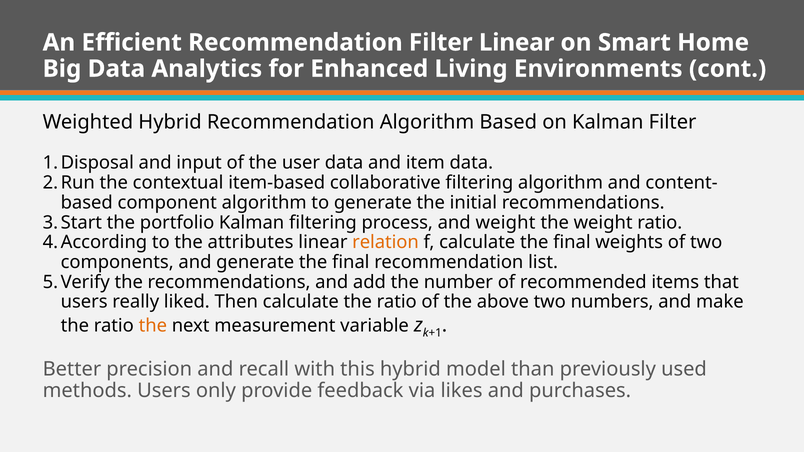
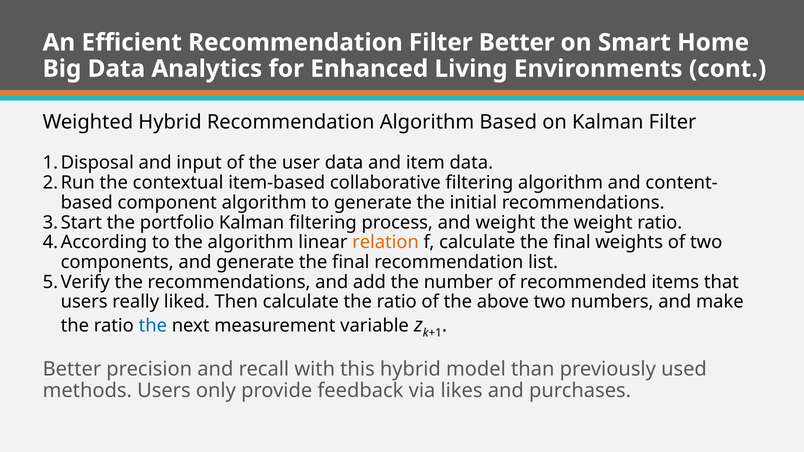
Filter Linear: Linear -> Better
the attributes: attributes -> algorithm
the at (153, 326) colour: orange -> blue
